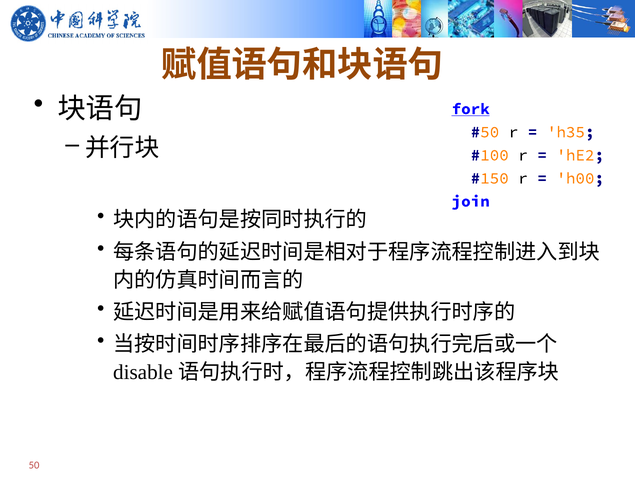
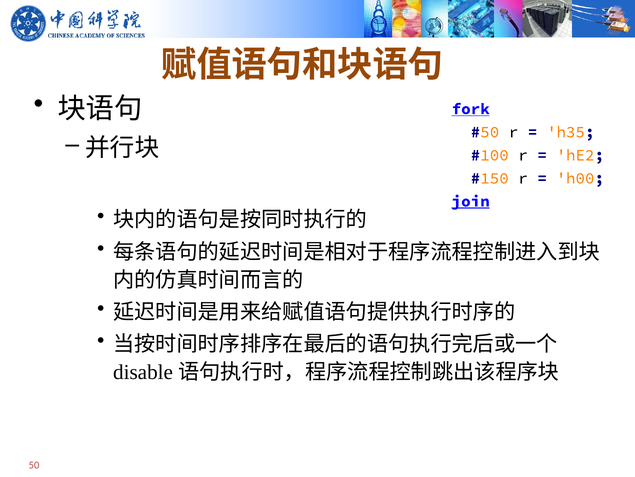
join underline: none -> present
